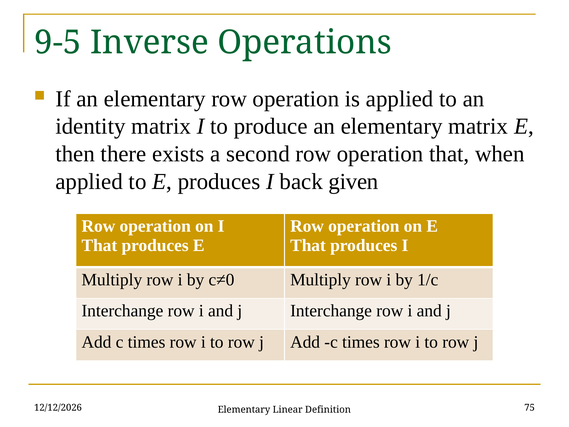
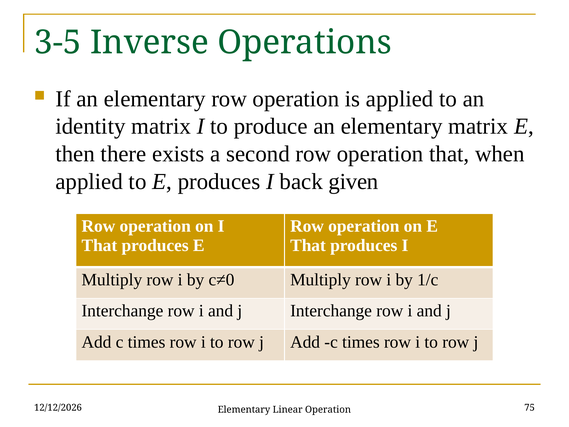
9-5: 9-5 -> 3-5
Linear Definition: Definition -> Operation
